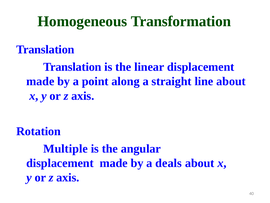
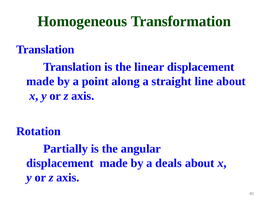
Multiple: Multiple -> Partially
